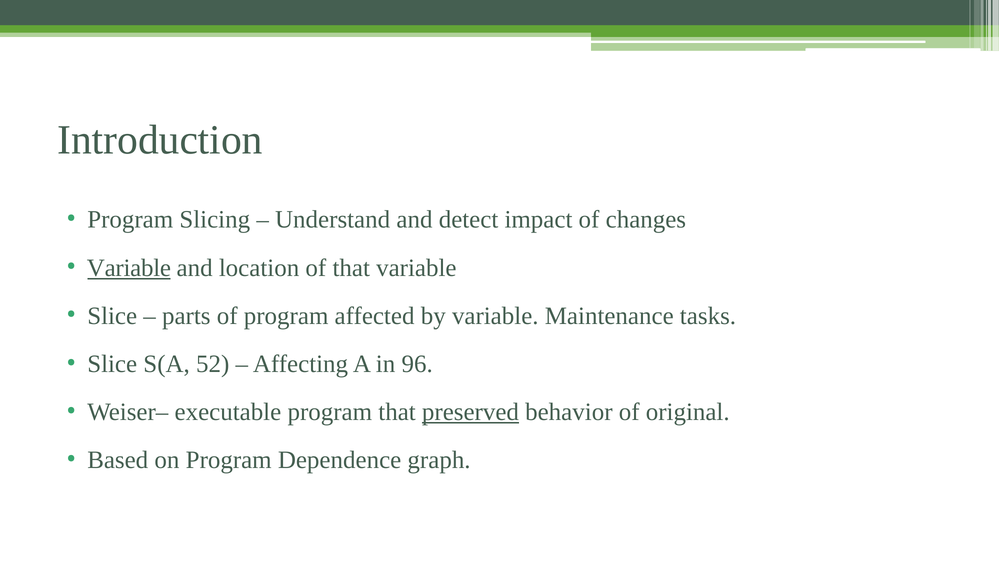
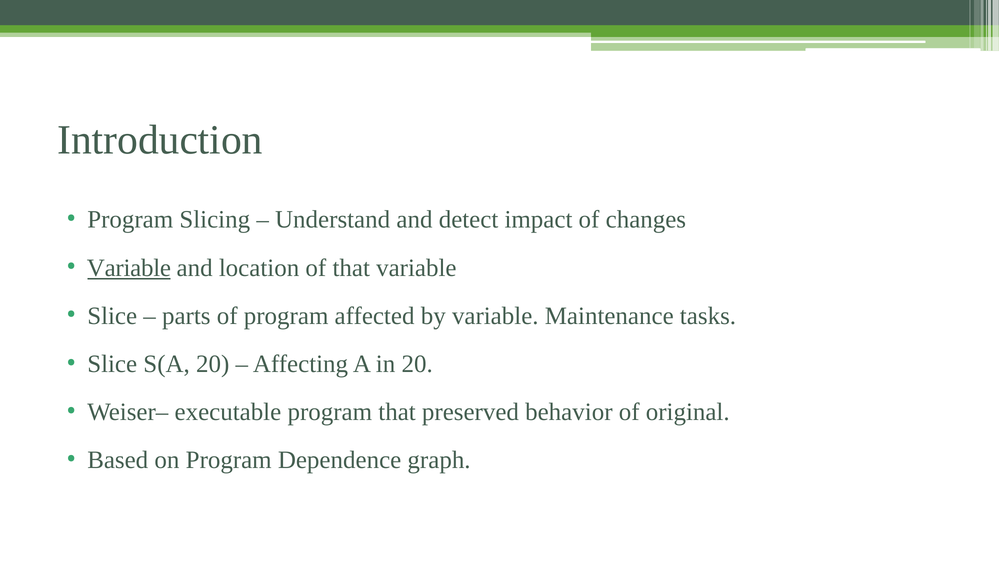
S(A 52: 52 -> 20
in 96: 96 -> 20
preserved underline: present -> none
